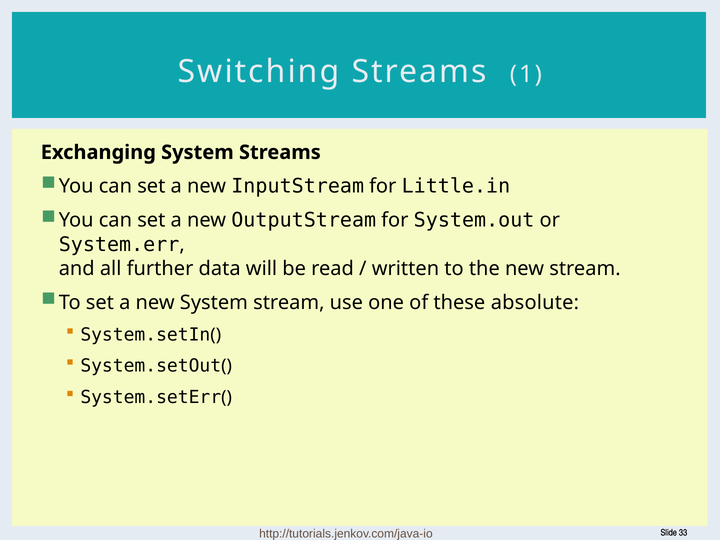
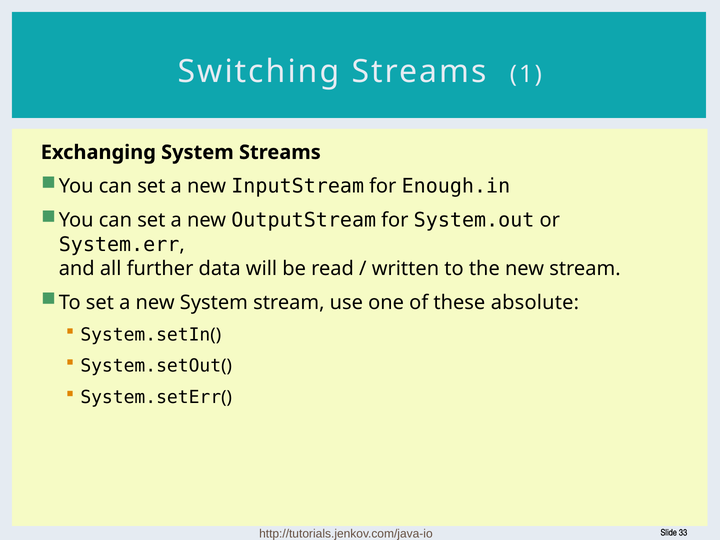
Little.in: Little.in -> Enough.in
